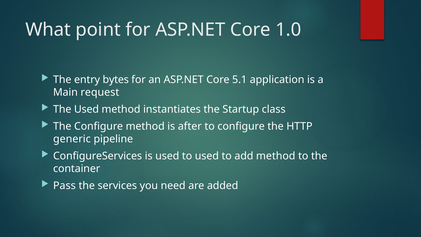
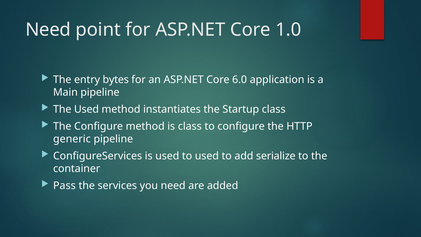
What at (48, 30): What -> Need
5.1: 5.1 -> 6.0
Main request: request -> pipeline
is after: after -> class
add method: method -> serialize
